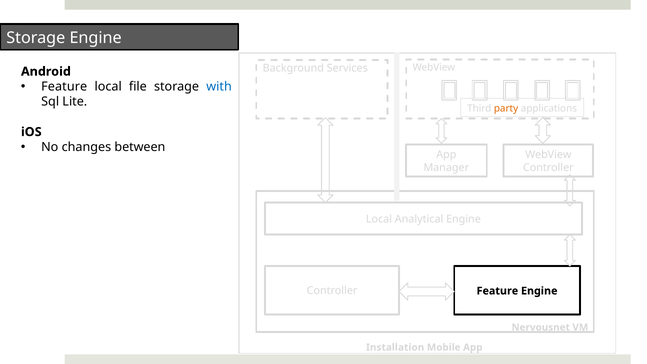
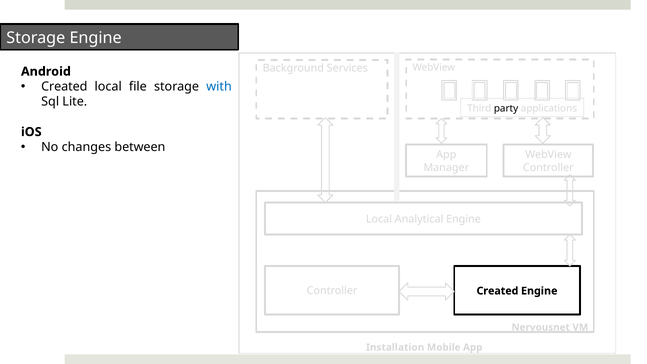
Feature at (64, 87): Feature -> Created
party colour: orange -> black
Feature at (497, 291): Feature -> Created
